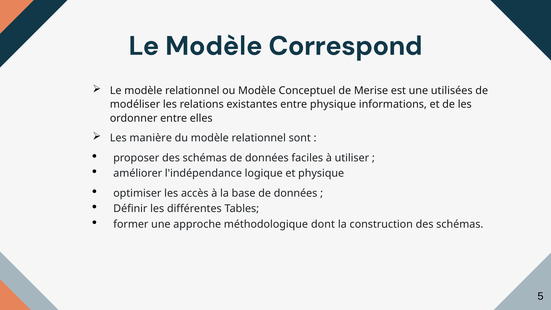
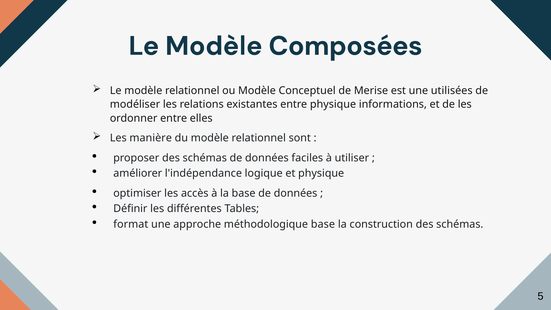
Correspond: Correspond -> Composées
former: former -> format
méthodologique dont: dont -> base
